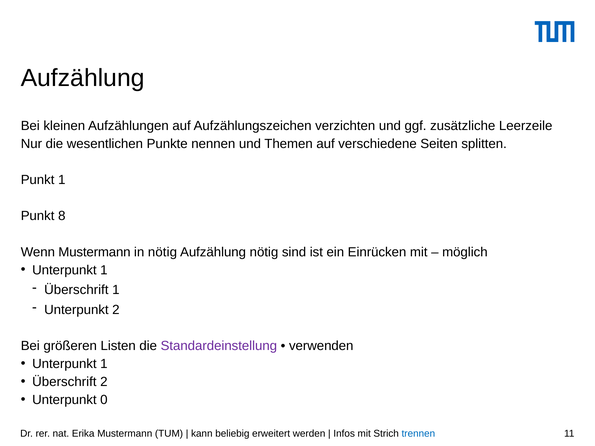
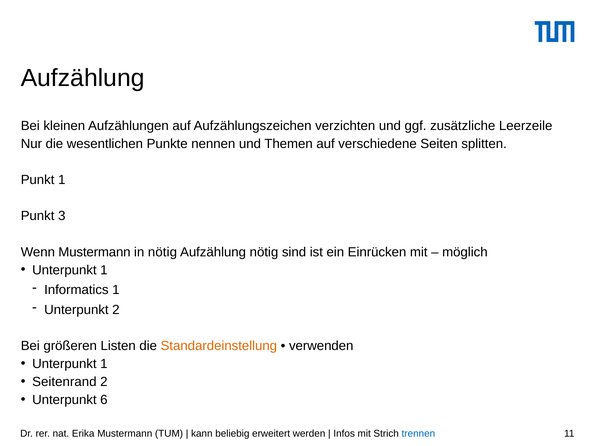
8: 8 -> 3
Überschrift at (76, 290): Überschrift -> Informatics
Standardeinstellung colour: purple -> orange
Überschrift at (64, 382): Überschrift -> Seitenrand
0: 0 -> 6
